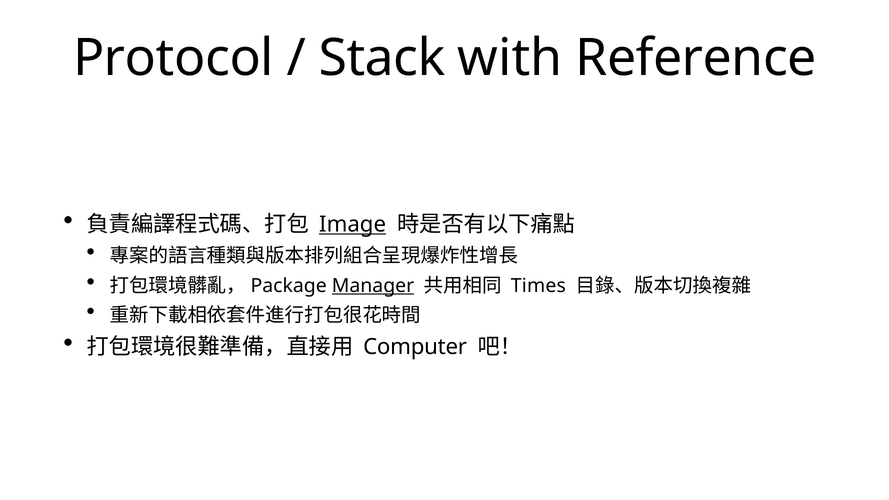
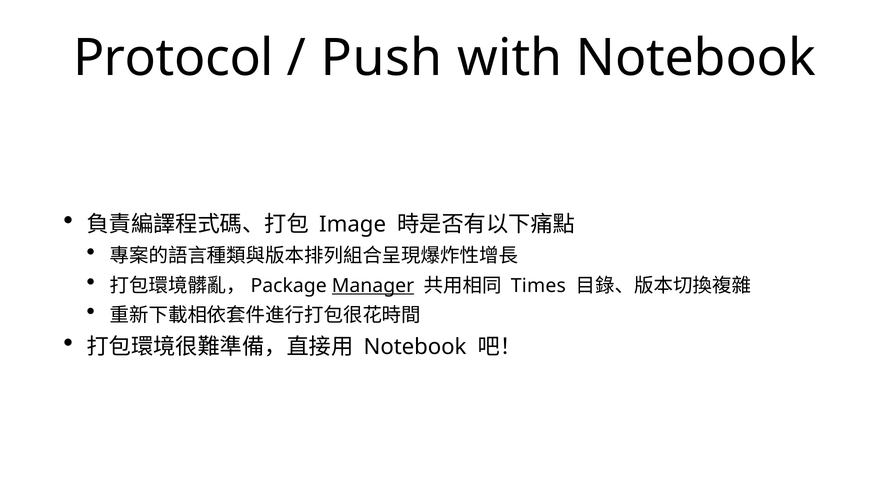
Stack: Stack -> Push
with Reference: Reference -> Notebook
Image underline: present -> none
Computer at (415, 347): Computer -> Notebook
